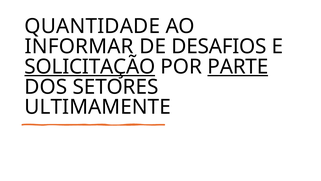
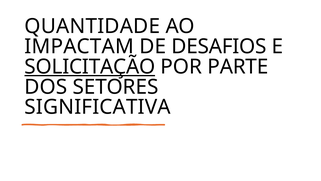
INFORMAR: INFORMAR -> IMPACTAM
PARTE underline: present -> none
ULTIMAMENTE: ULTIMAMENTE -> SIGNIFICATIVA
